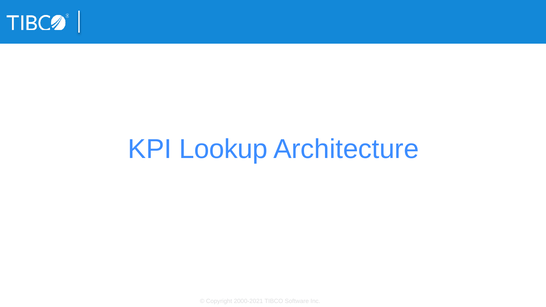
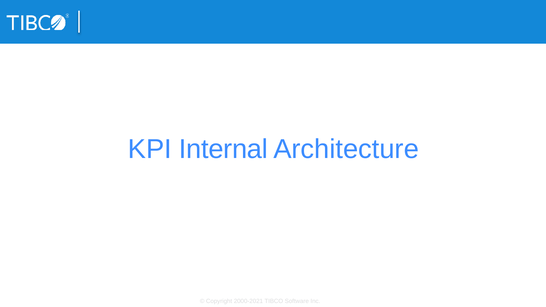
Lookup: Lookup -> Internal
